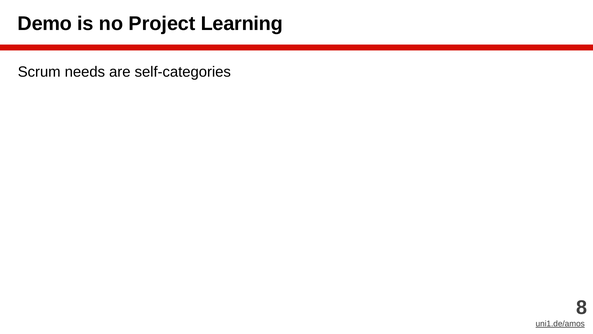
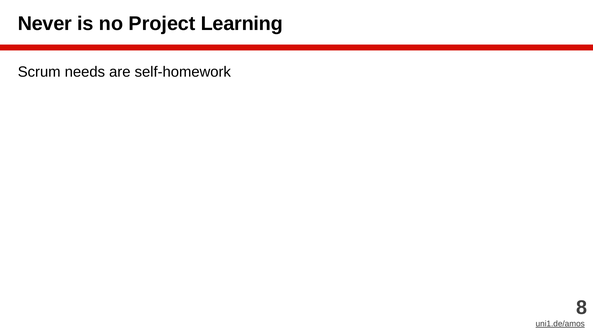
Demo: Demo -> Never
self-categories: self-categories -> self-homework
